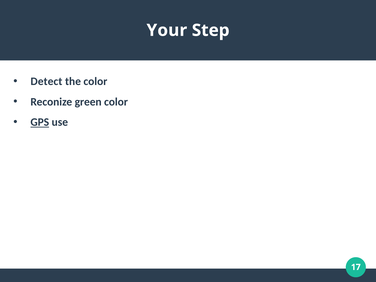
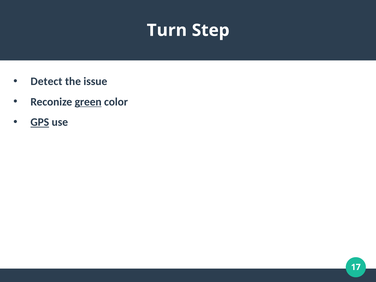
Your: Your -> Turn
the color: color -> issue
green underline: none -> present
